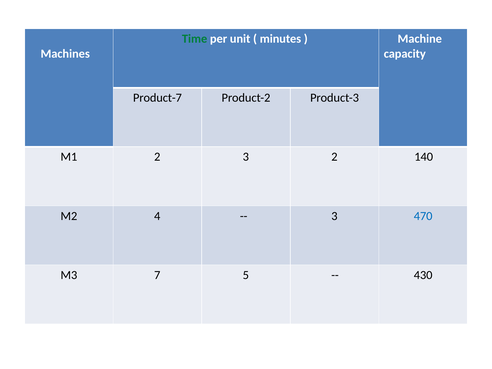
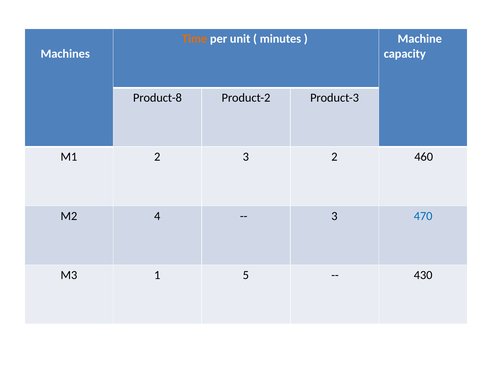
Time colour: green -> orange
Product-7: Product-7 -> Product-8
140: 140 -> 460
7: 7 -> 1
